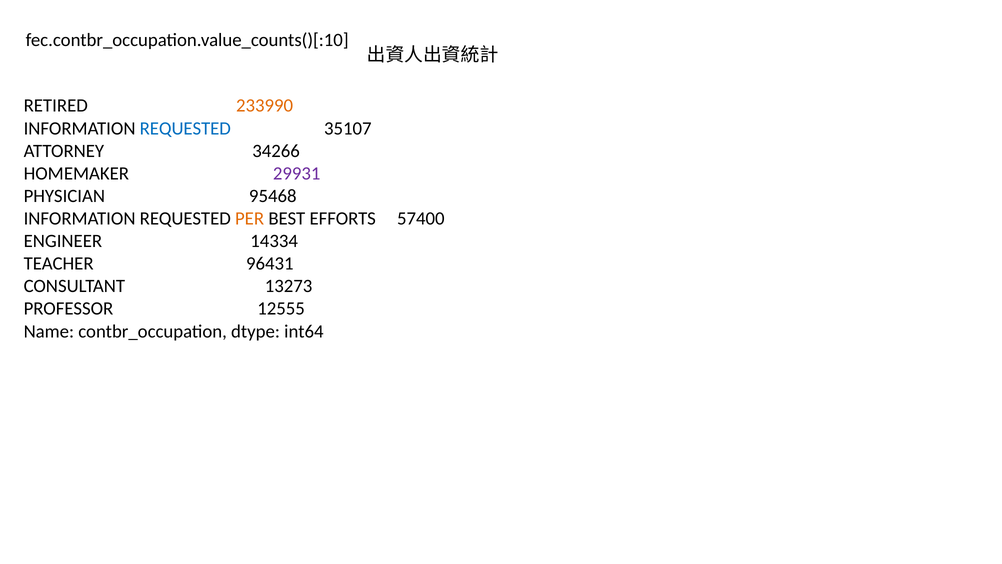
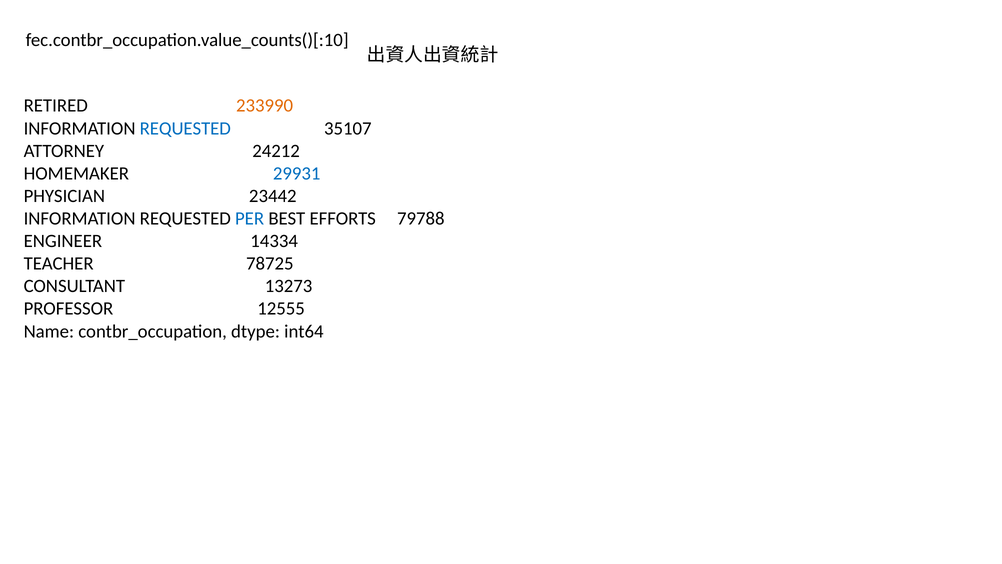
34266: 34266 -> 24212
29931 colour: purple -> blue
95468: 95468 -> 23442
PER colour: orange -> blue
57400: 57400 -> 79788
96431: 96431 -> 78725
